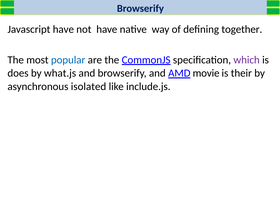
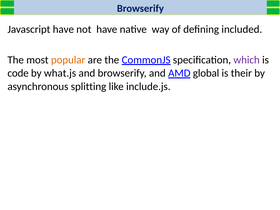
together: together -> included
popular colour: blue -> orange
does: does -> code
movie: movie -> global
isolated: isolated -> splitting
